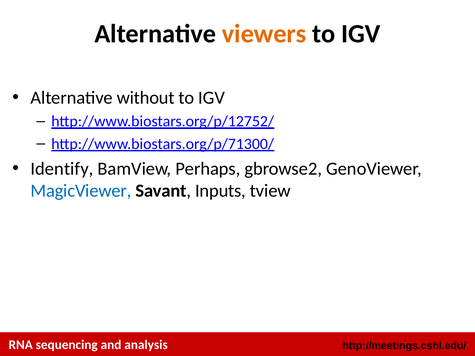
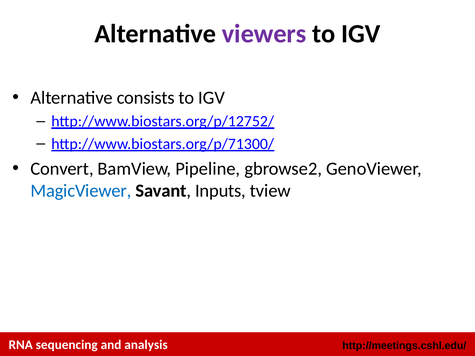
viewers colour: orange -> purple
without: without -> consists
Identify: Identify -> Convert
Perhaps: Perhaps -> Pipeline
